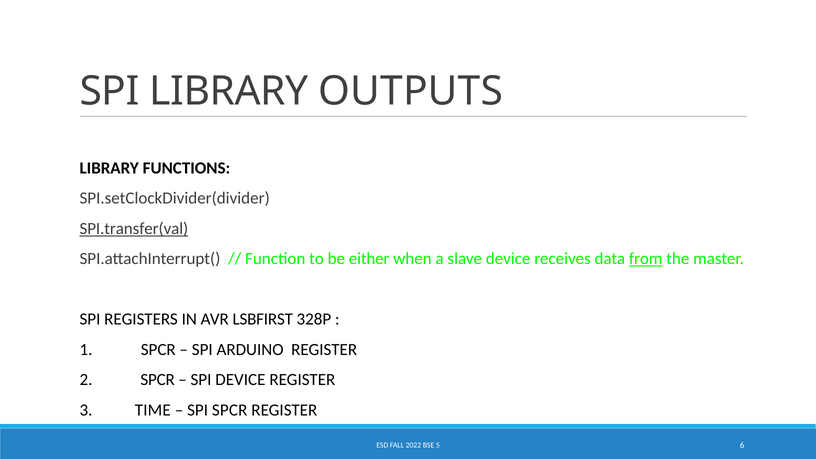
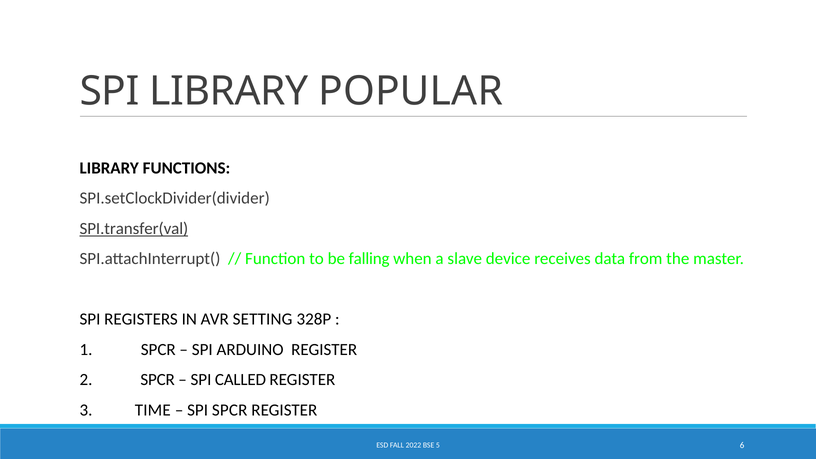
OUTPUTS: OUTPUTS -> POPULAR
either: either -> falling
from underline: present -> none
LSBFIRST: LSBFIRST -> SETTING
SPI DEVICE: DEVICE -> CALLED
